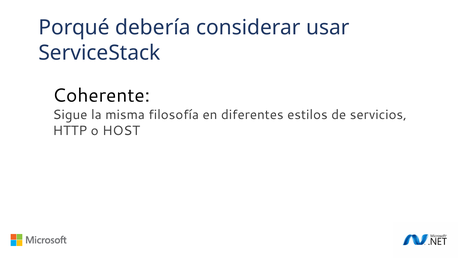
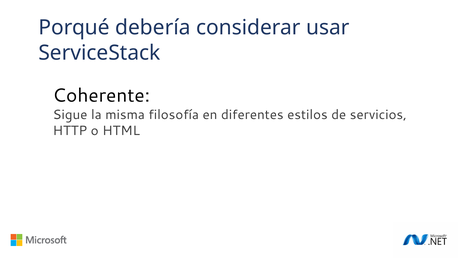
HOST: HOST -> HTML
